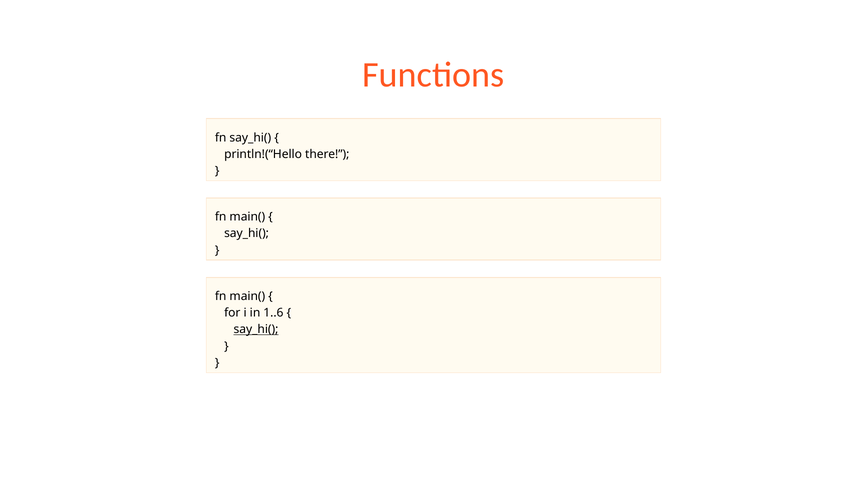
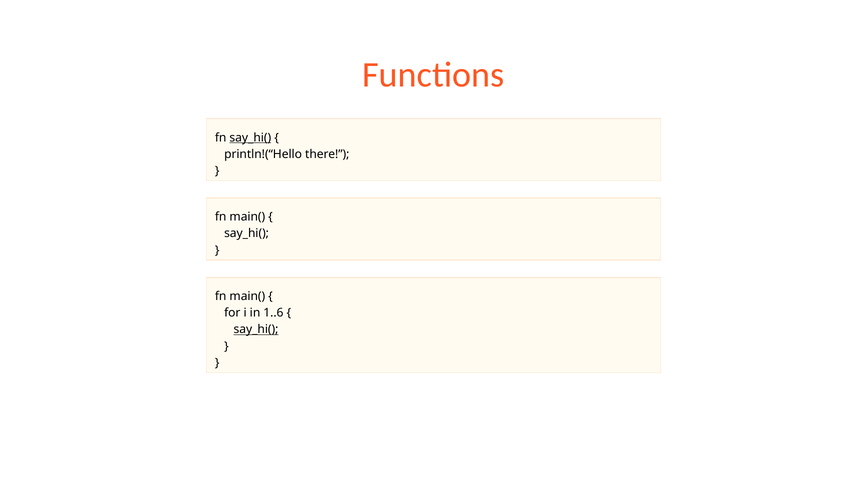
say_hi( at (250, 138) underline: none -> present
